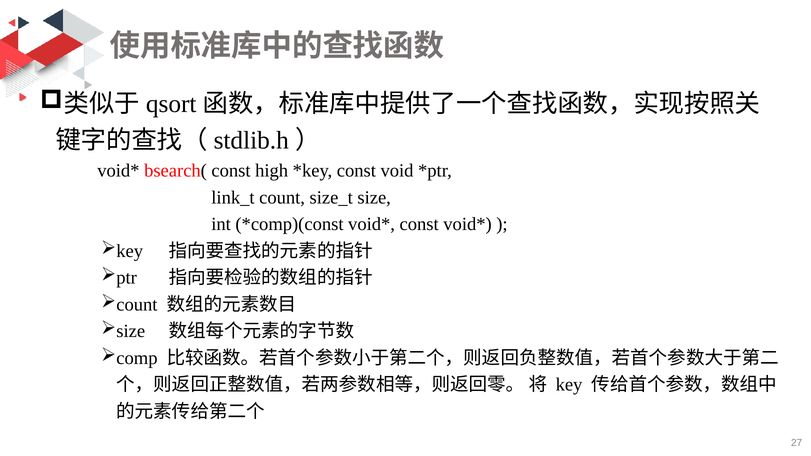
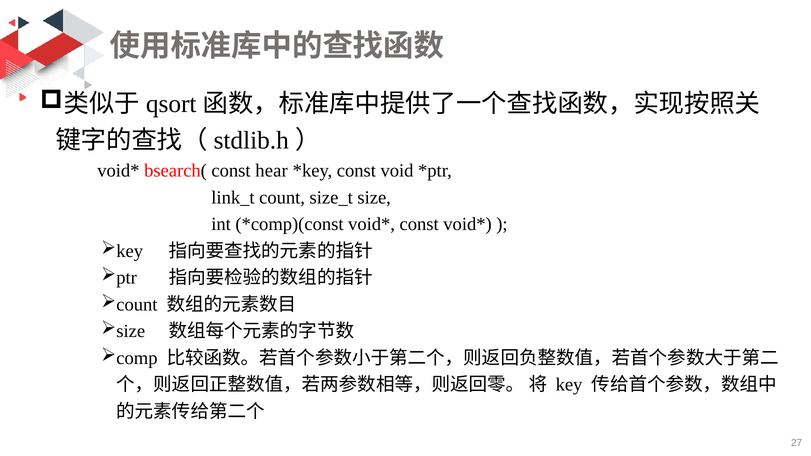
high: high -> hear
